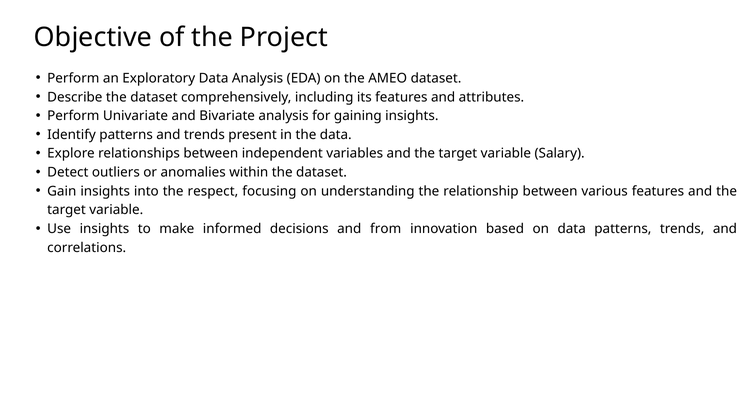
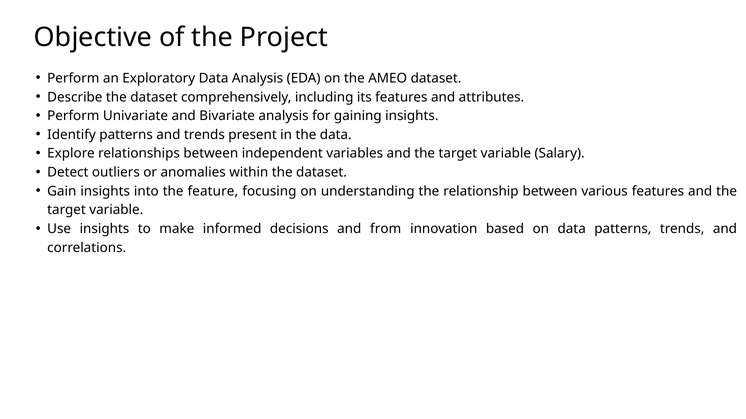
respect: respect -> feature
